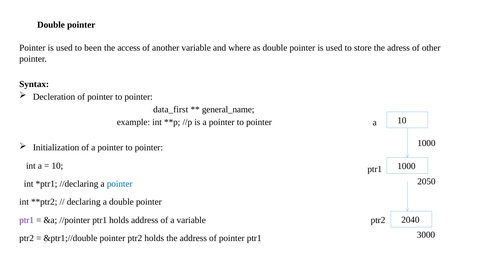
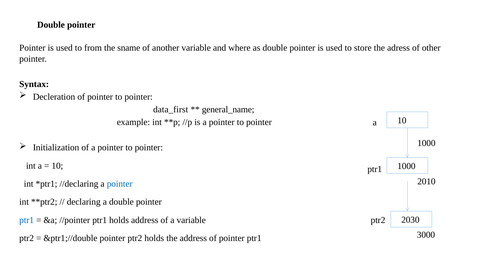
been: been -> from
access: access -> sname
2050: 2050 -> 2010
2040: 2040 -> 2030
ptr1 at (27, 220) colour: purple -> blue
